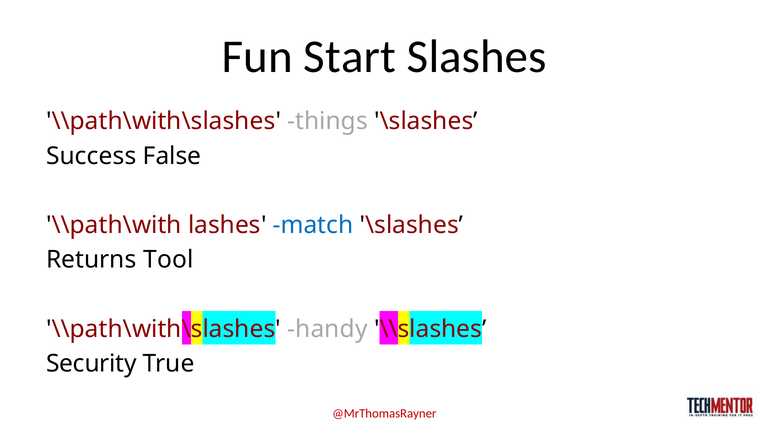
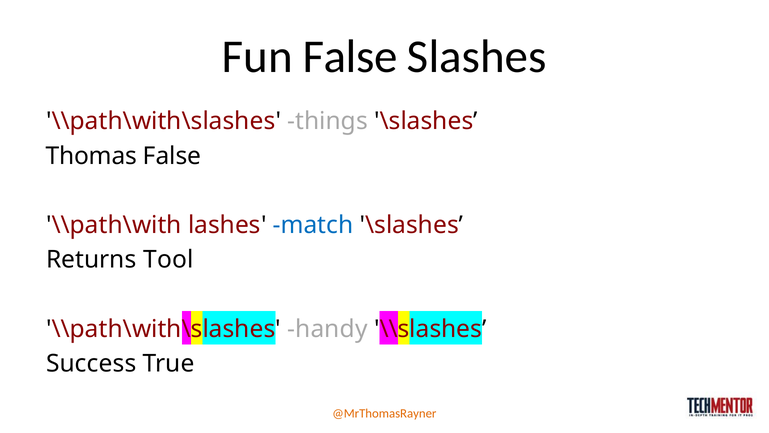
Fun Start: Start -> False
Success: Success -> Thomas
Security: Security -> Success
@MrThomasRayner colour: red -> orange
